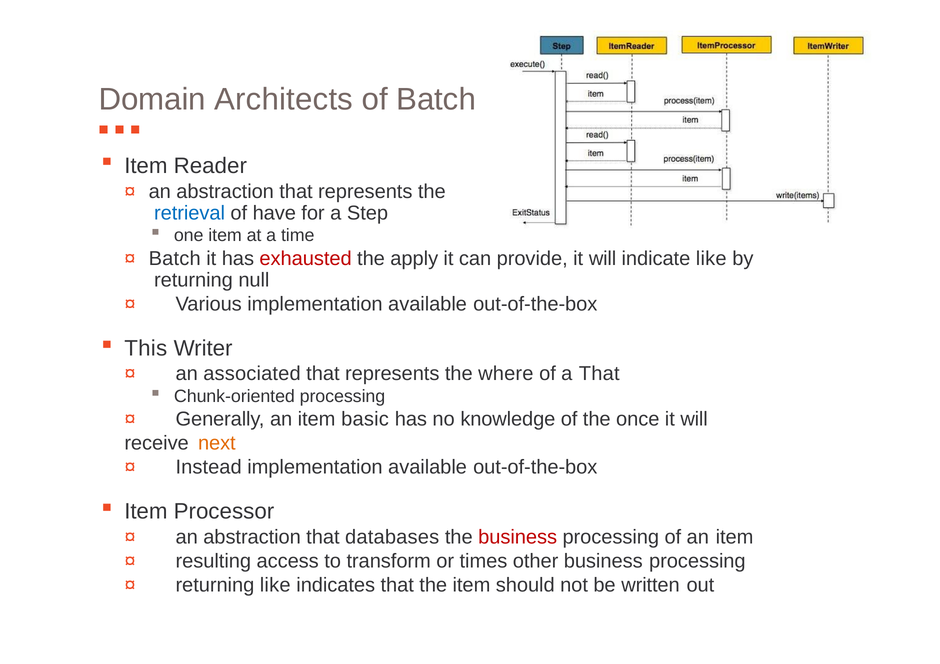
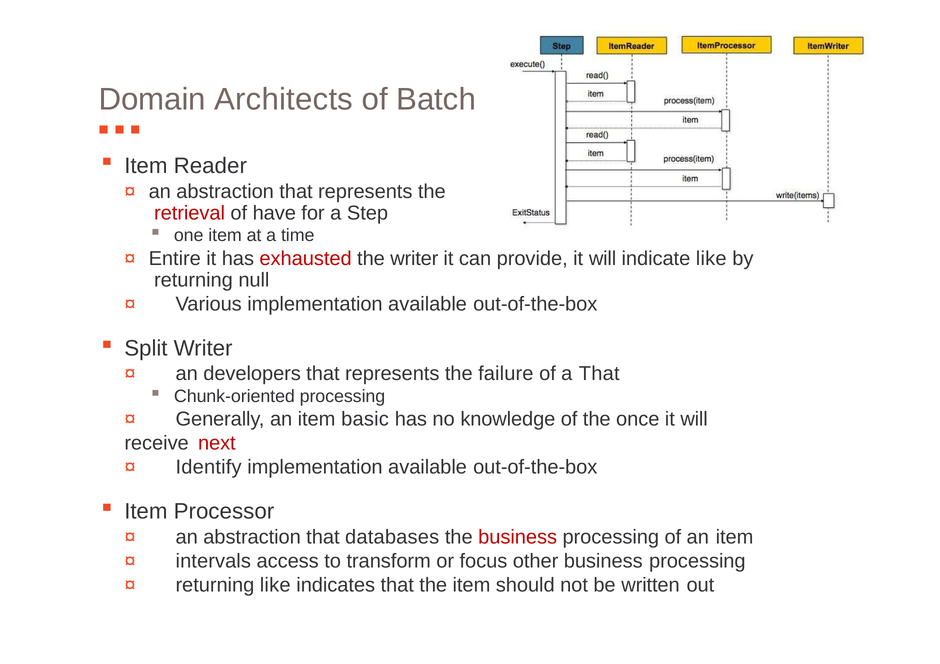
retrieval colour: blue -> red
Batch at (175, 259): Batch -> Entire
the apply: apply -> writer
This: This -> Split
associated: associated -> developers
where: where -> failure
next colour: orange -> red
Instead: Instead -> Identify
resulting: resulting -> intervals
times: times -> focus
